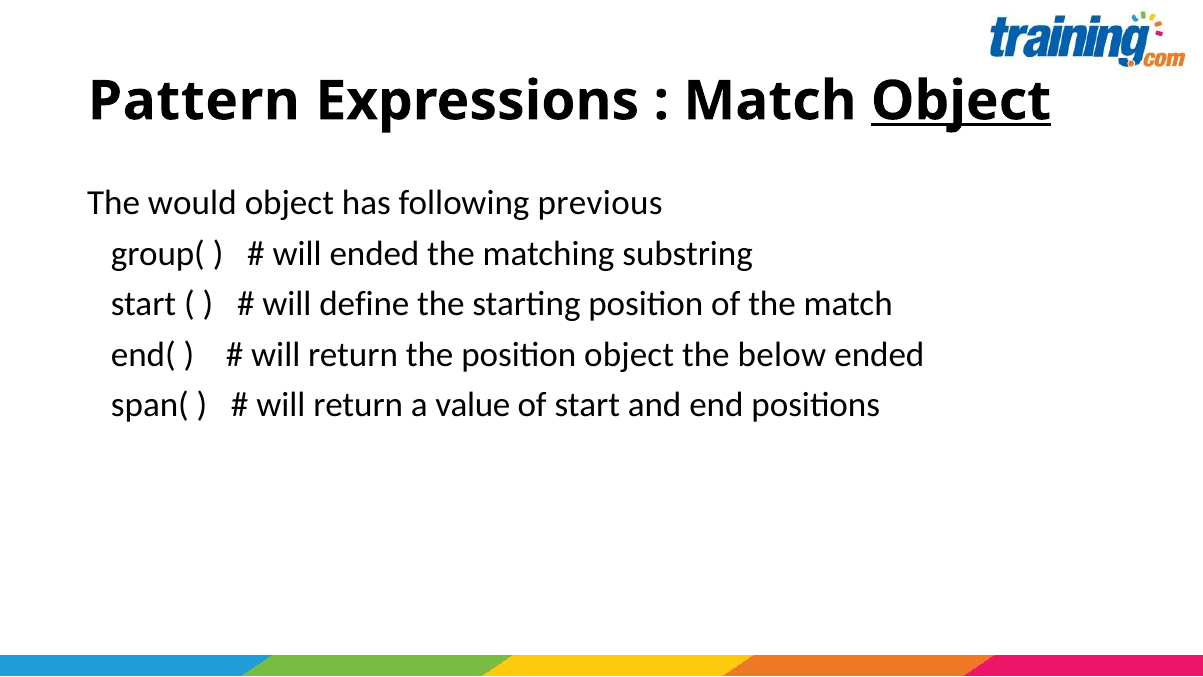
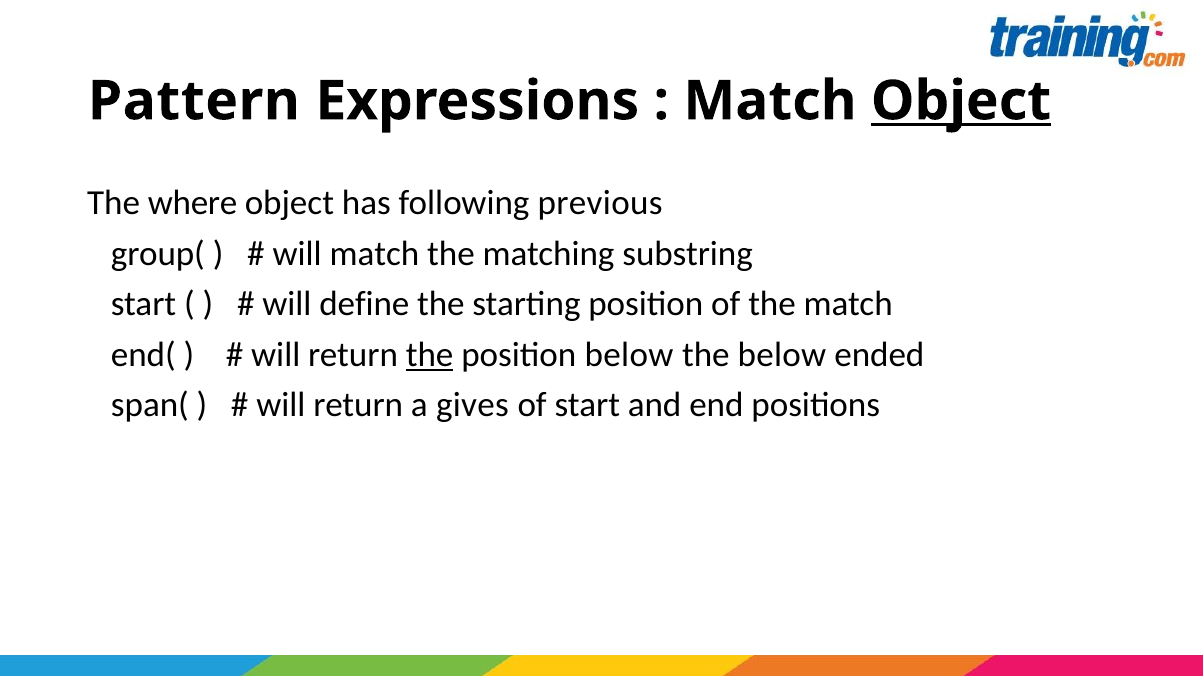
would: would -> where
will ended: ended -> match
the at (430, 354) underline: none -> present
position object: object -> below
value: value -> gives
